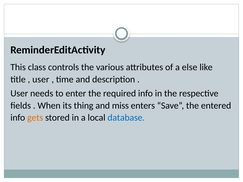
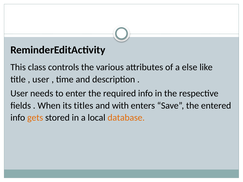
thing: thing -> titles
miss: miss -> with
database colour: blue -> orange
